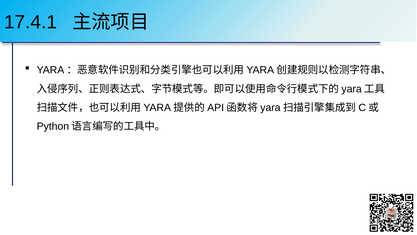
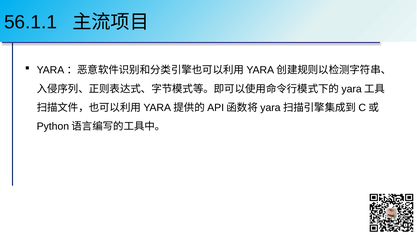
17.4.1: 17.4.1 -> 56.1.1
